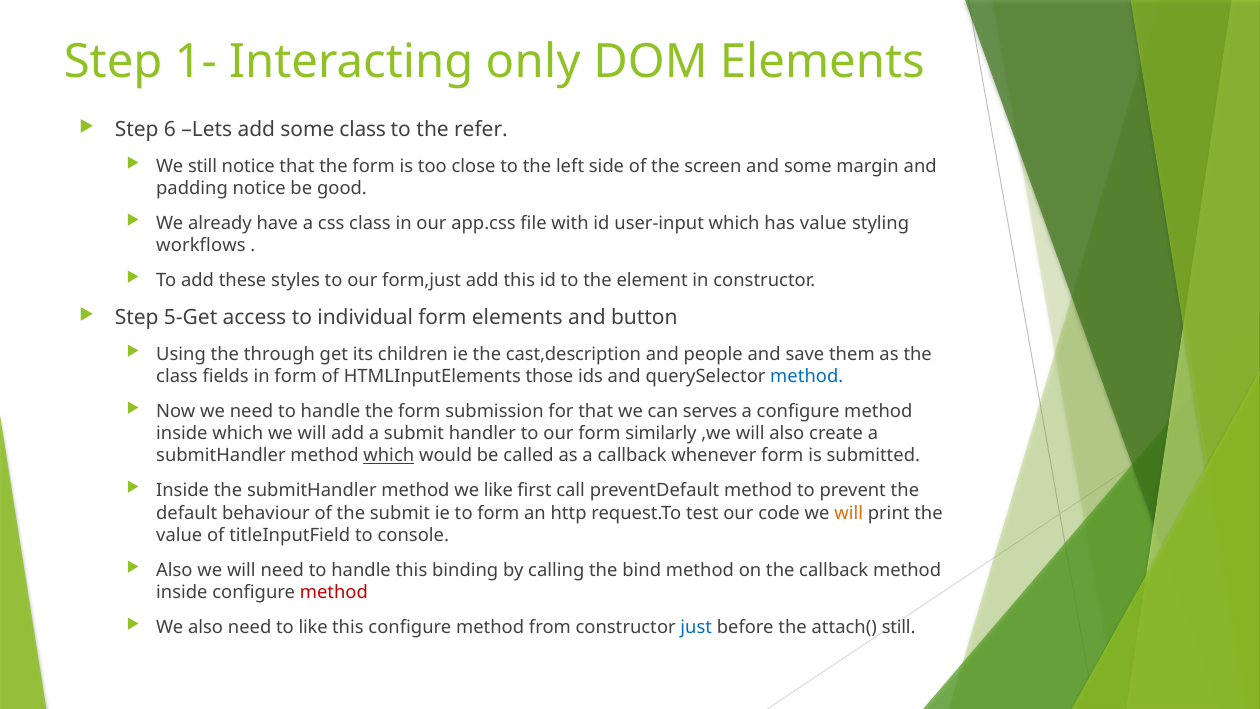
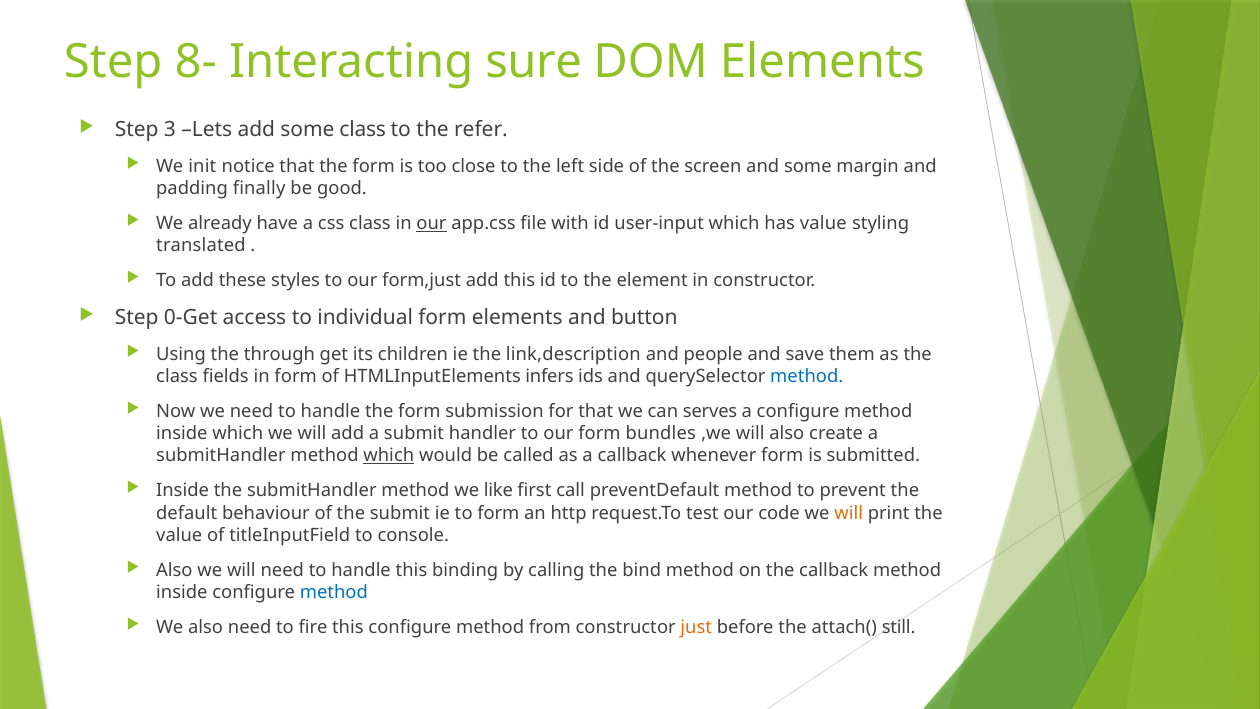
1-: 1- -> 8-
only: only -> sure
6: 6 -> 3
We still: still -> init
padding notice: notice -> finally
our at (432, 223) underline: none -> present
workflows: workflows -> translated
5-Get: 5-Get -> 0-Get
cast,description: cast,description -> link,description
those: those -> infers
similarly: similarly -> bundles
method at (334, 592) colour: red -> blue
to like: like -> fire
just colour: blue -> orange
